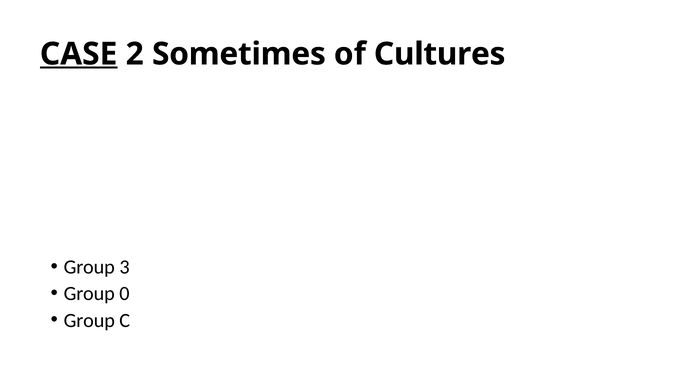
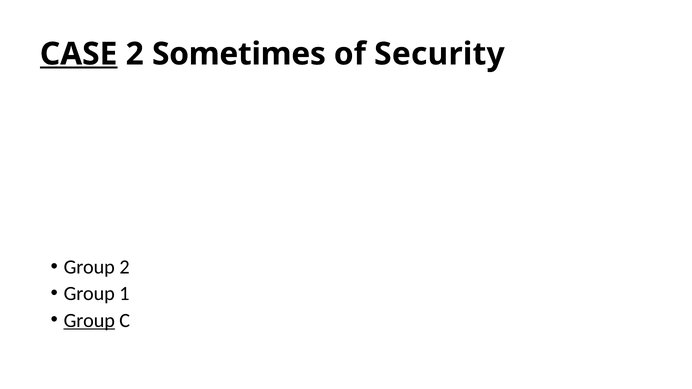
Cultures: Cultures -> Security
Group 3: 3 -> 2
0: 0 -> 1
Group at (89, 321) underline: none -> present
